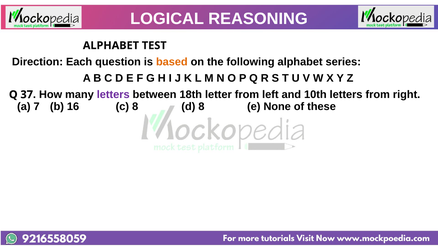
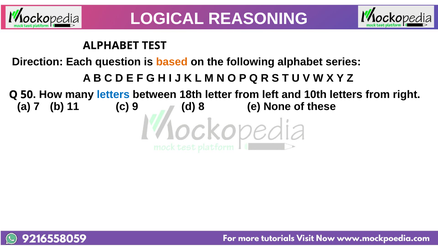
37: 37 -> 50
letters at (113, 95) colour: purple -> blue
16: 16 -> 11
c 8: 8 -> 9
